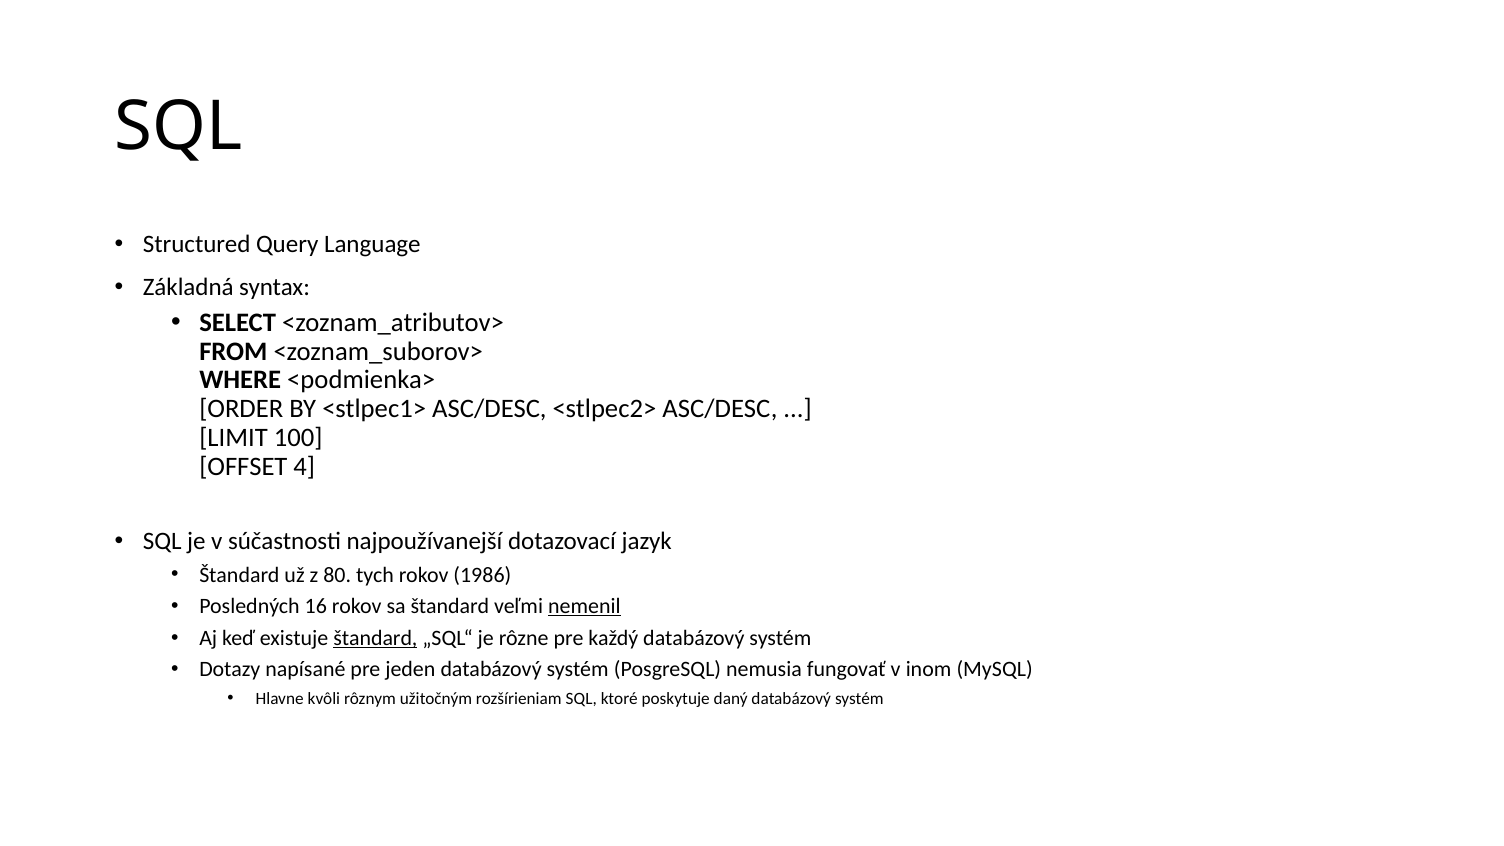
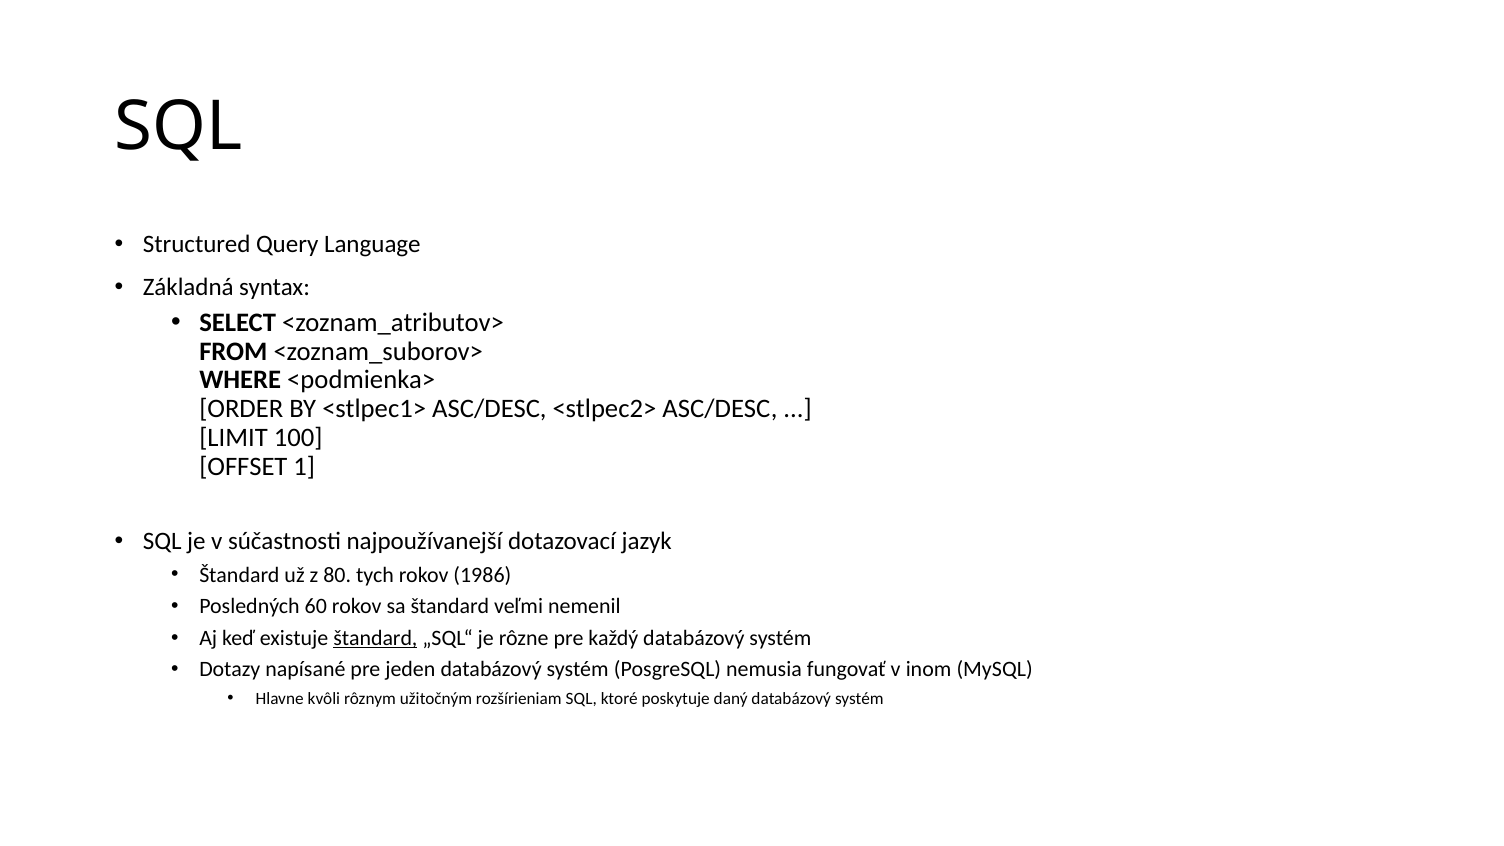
4: 4 -> 1
16: 16 -> 60
nemenil underline: present -> none
